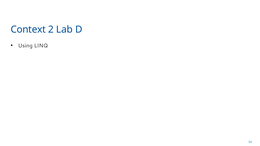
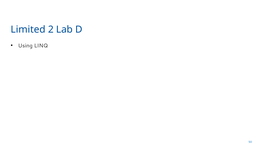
Context: Context -> Limited
